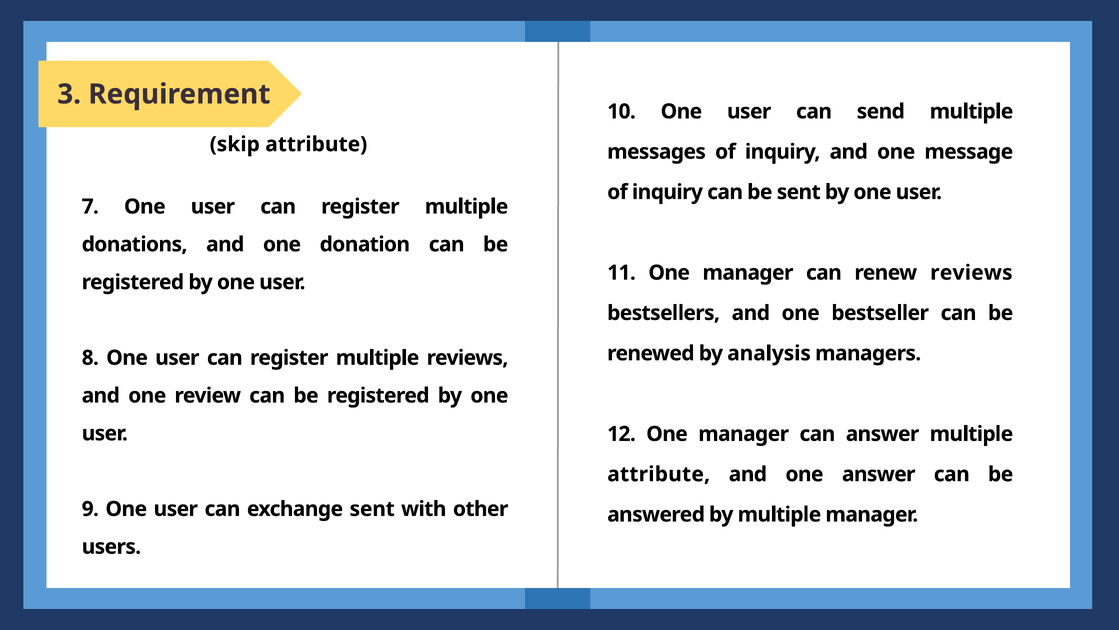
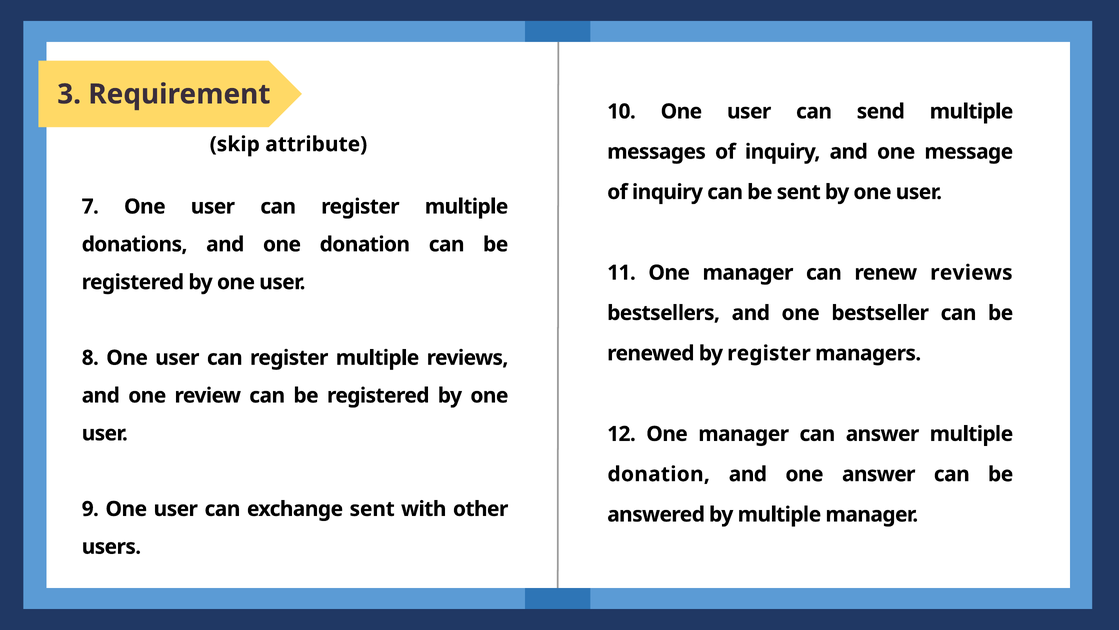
by analysis: analysis -> register
attribute at (659, 474): attribute -> donation
